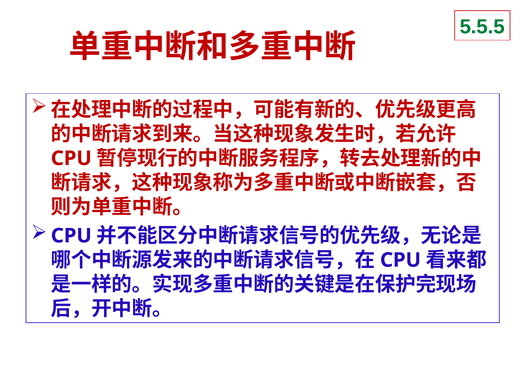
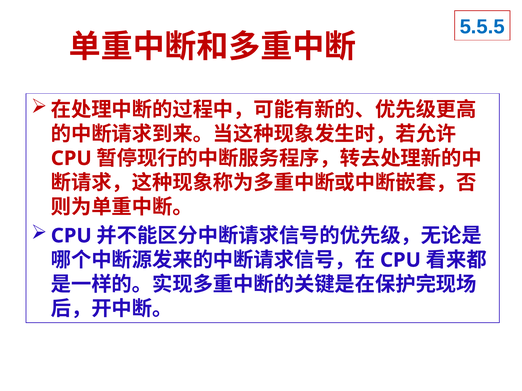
5.5.5 colour: green -> blue
